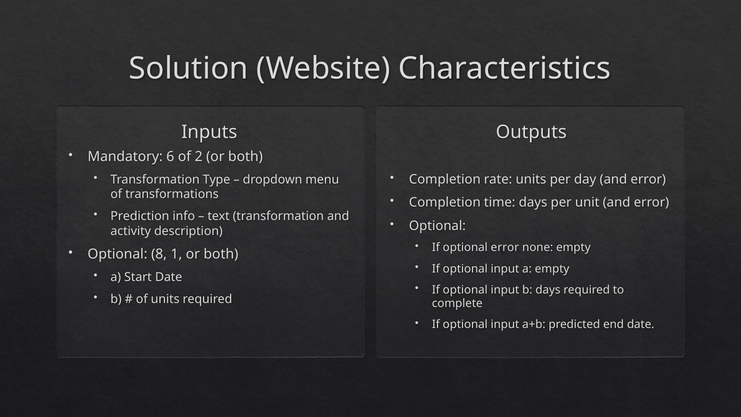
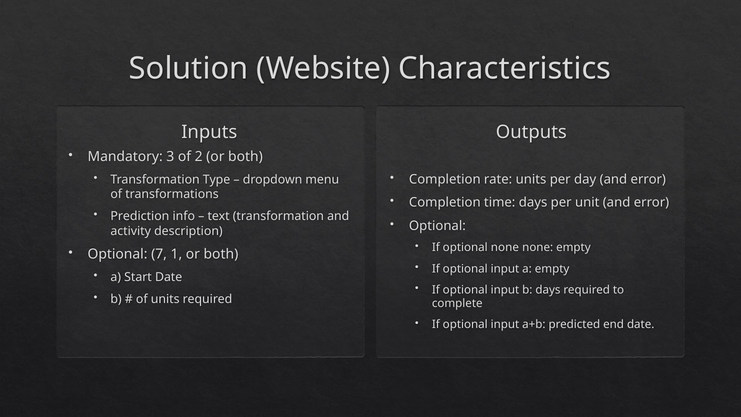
6: 6 -> 3
optional error: error -> none
8: 8 -> 7
